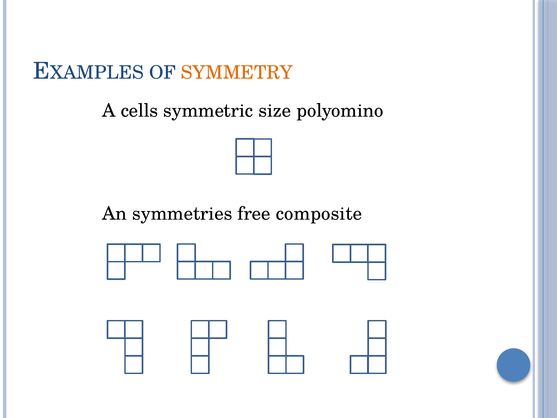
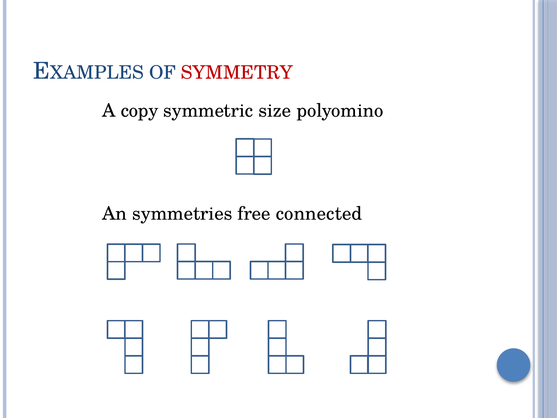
SYMMETRY colour: orange -> red
cells: cells -> copy
composite: composite -> connected
